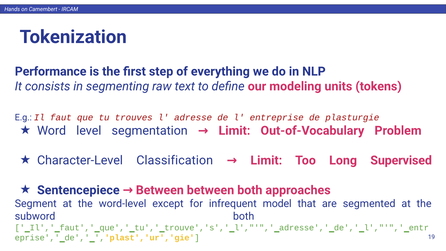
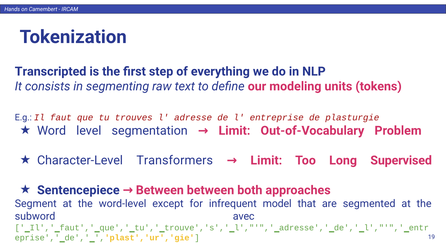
Performance: Performance -> Transcripted
Classification: Classification -> Transformers
subword both: both -> avec
